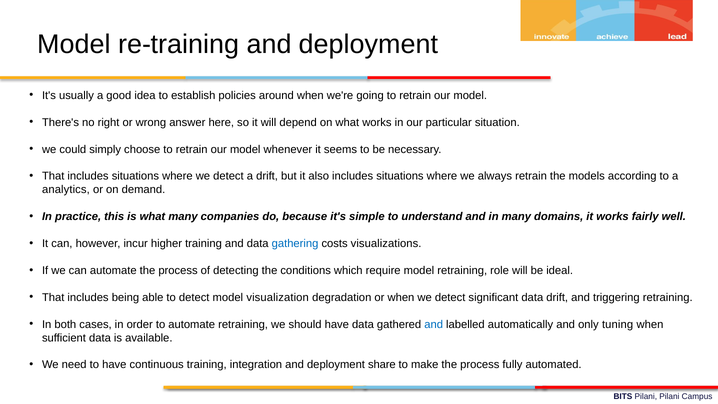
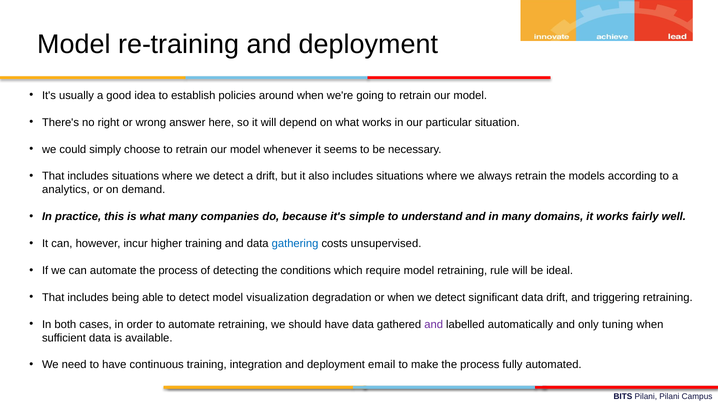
visualizations: visualizations -> unsupervised
role: role -> rule
and at (434, 324) colour: blue -> purple
share: share -> email
